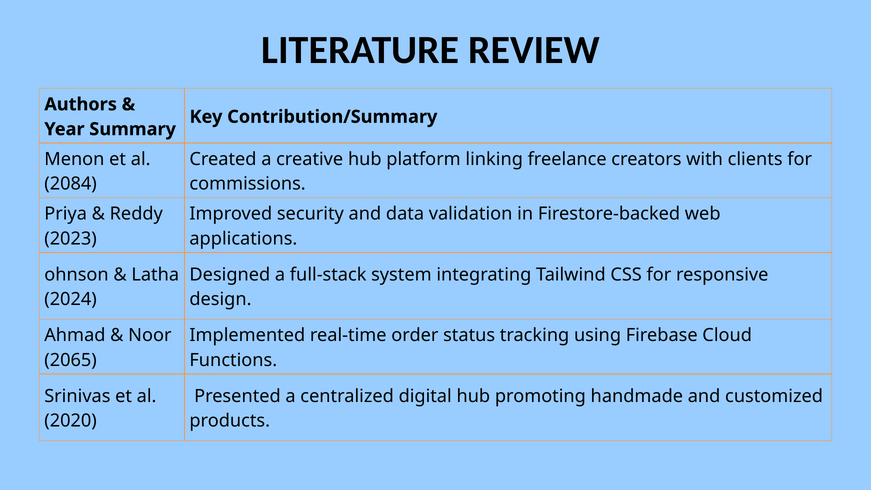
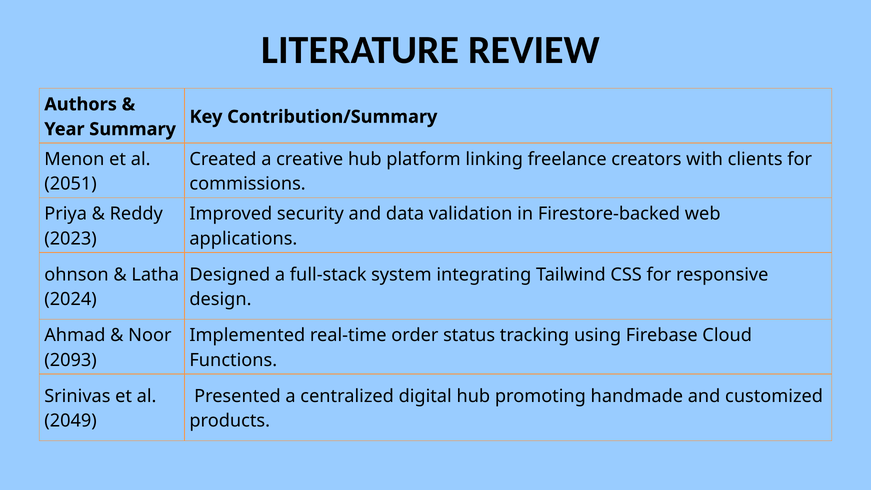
2084: 2084 -> 2051
2065: 2065 -> 2093
2020: 2020 -> 2049
